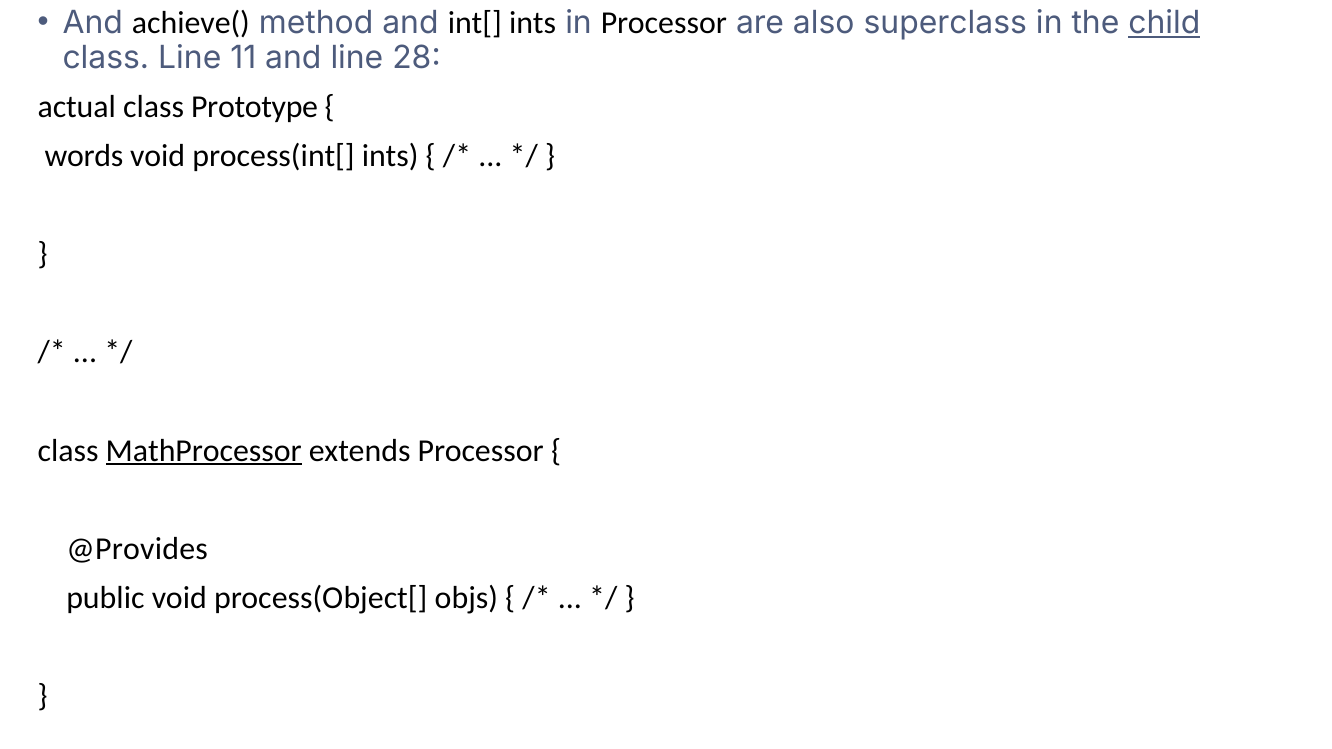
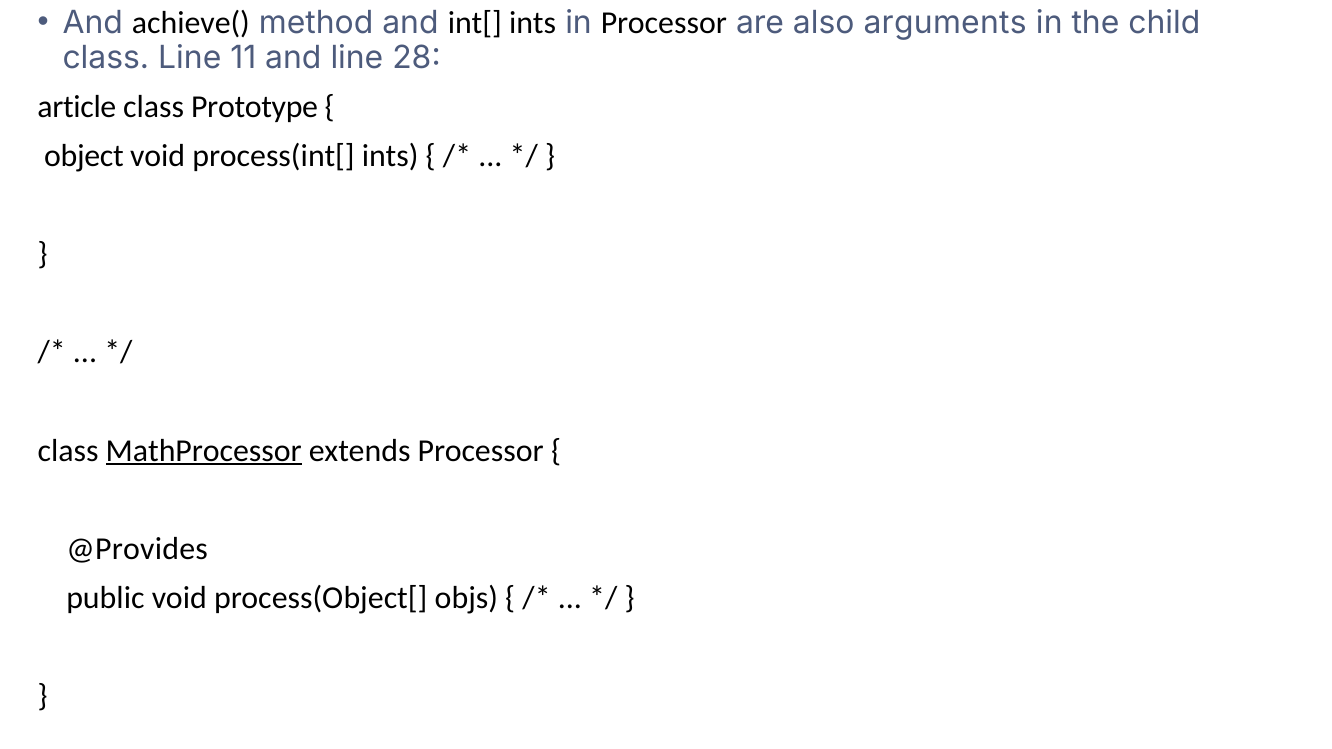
superclass: superclass -> arguments
child underline: present -> none
actual: actual -> article
words: words -> object
